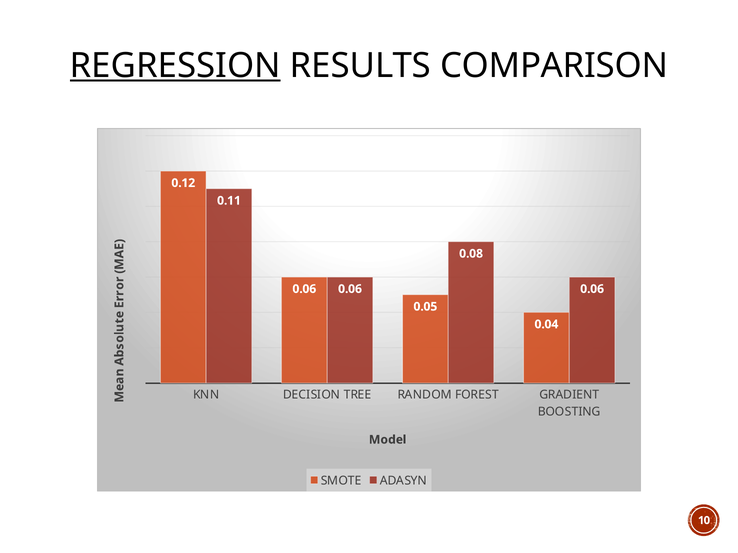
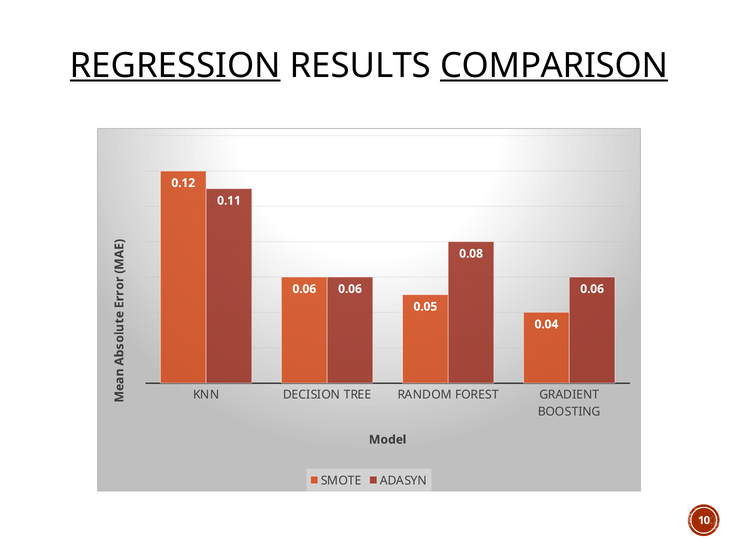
COMPARISON underline: none -> present
